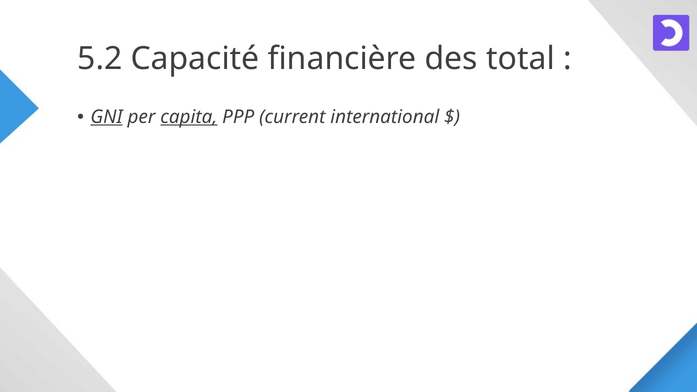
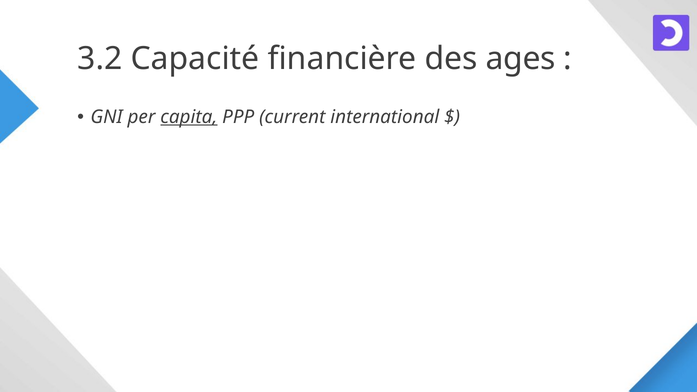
5.2: 5.2 -> 3.2
total: total -> ages
GNI underline: present -> none
